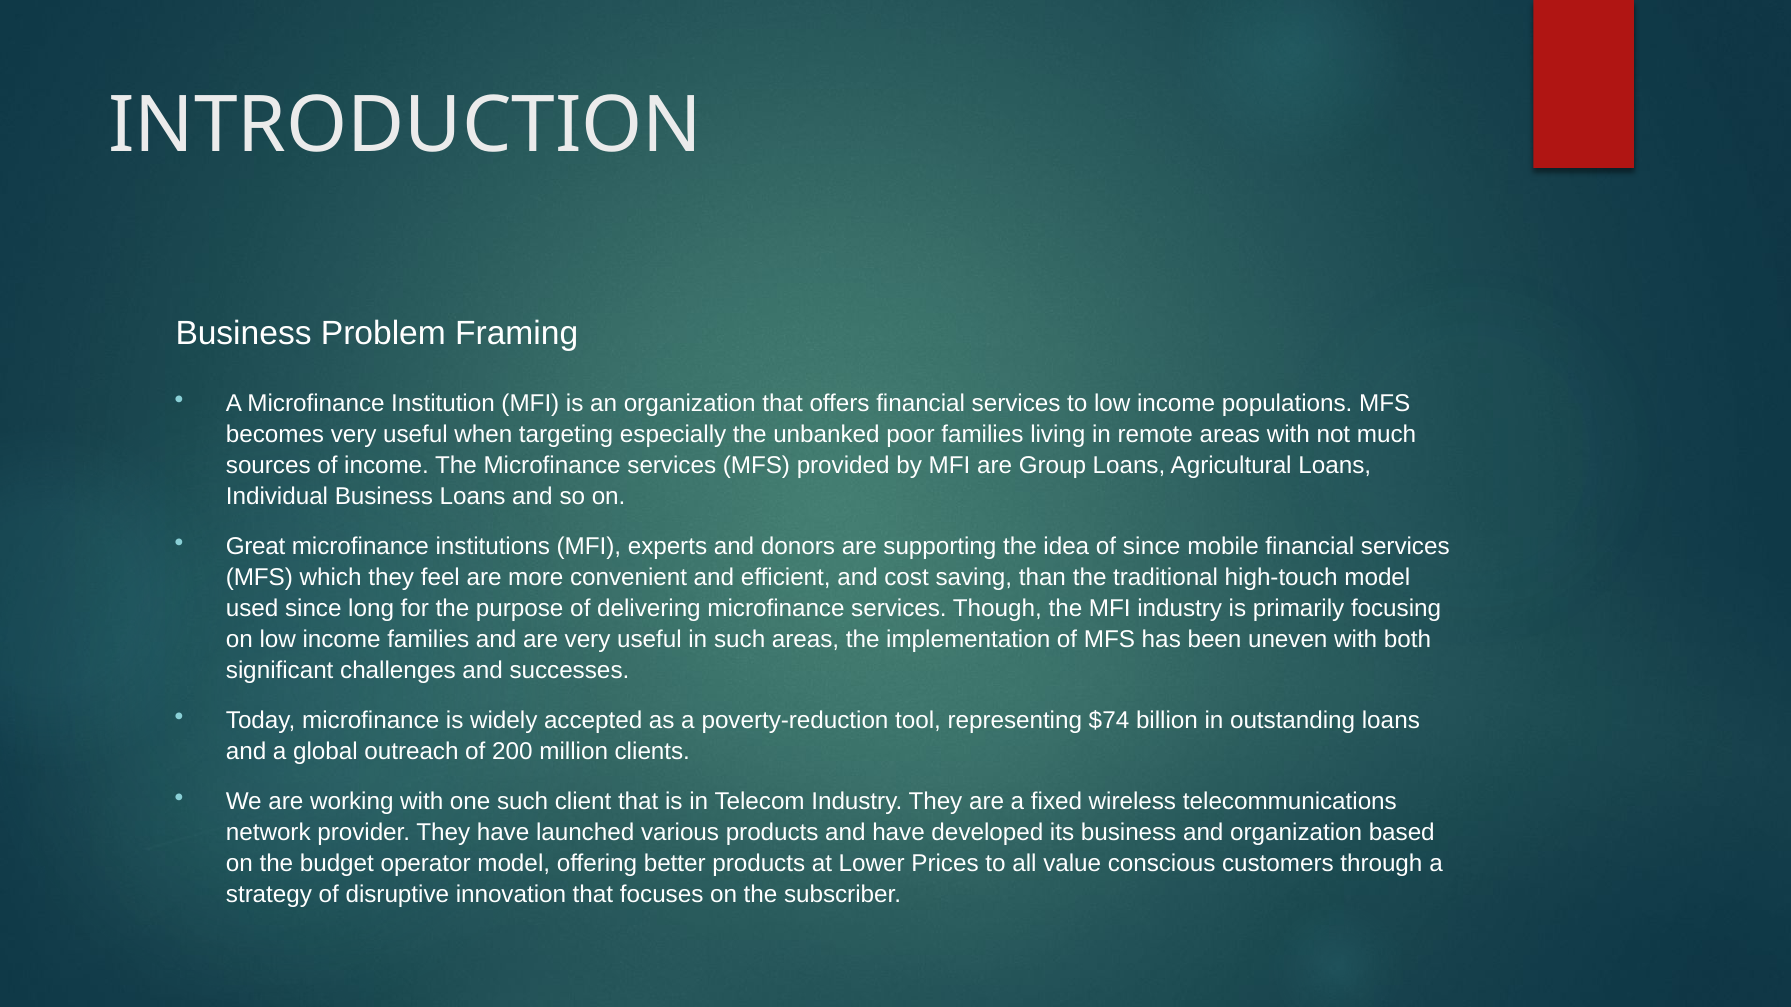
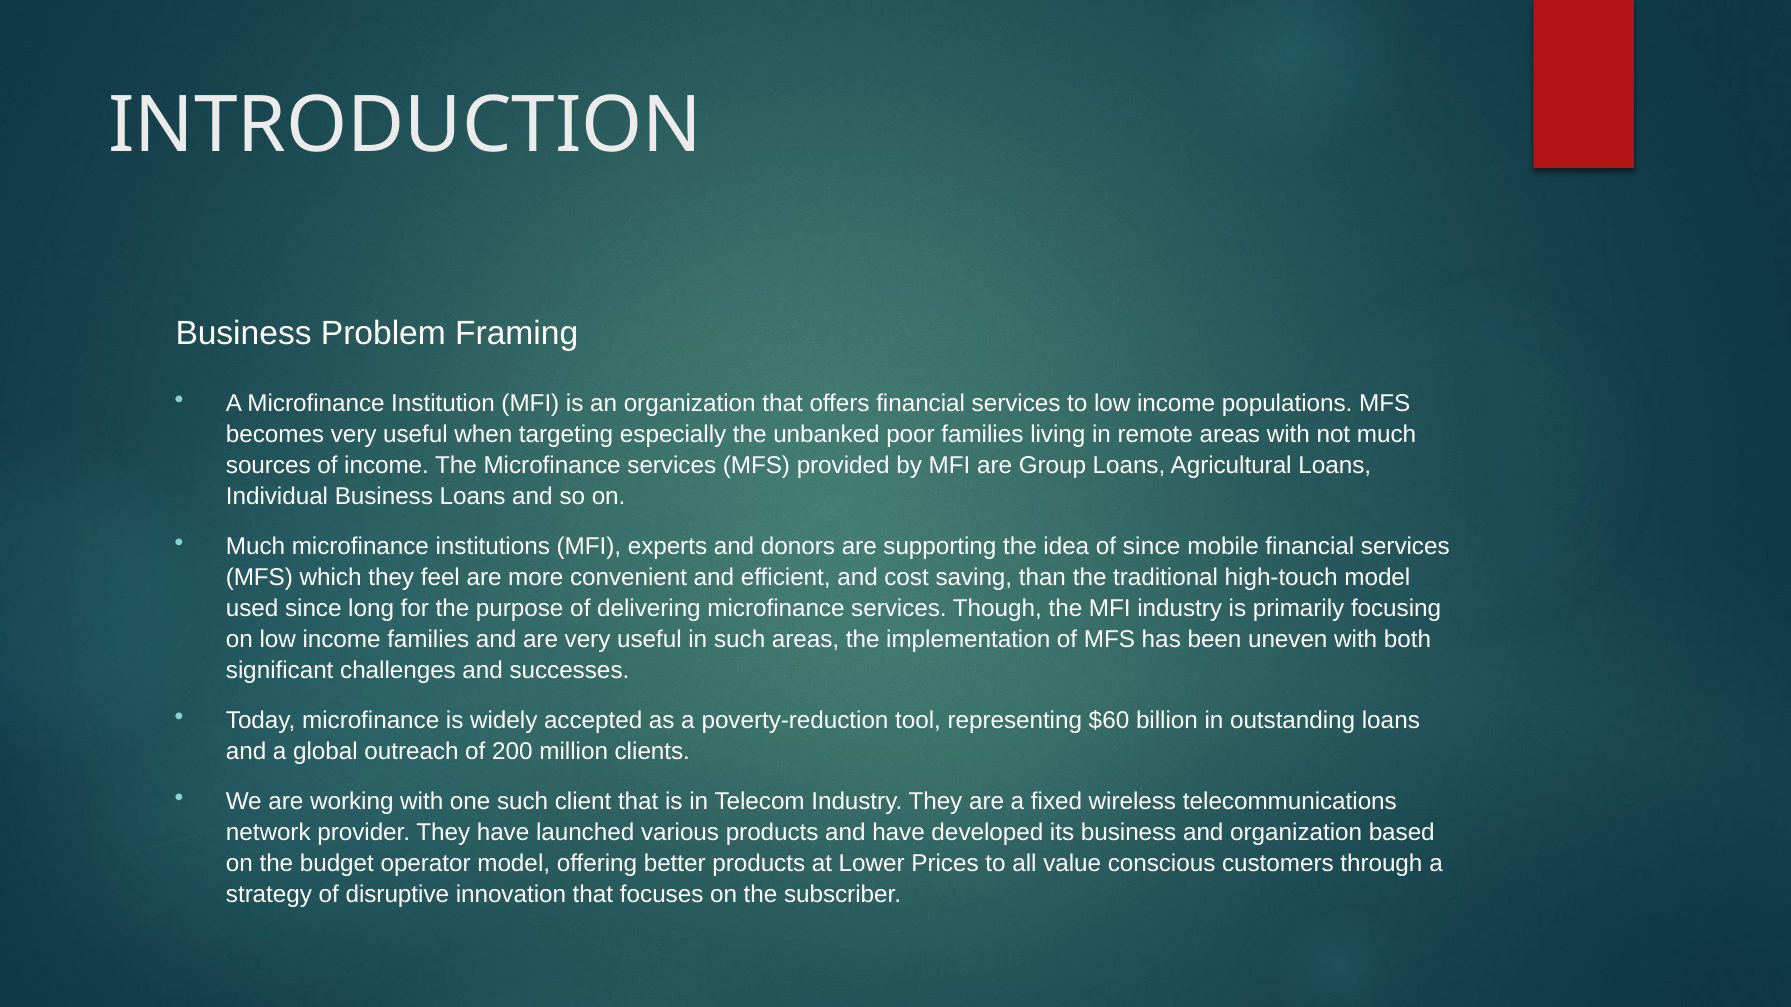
Great at (256, 547): Great -> Much
$74: $74 -> $60
